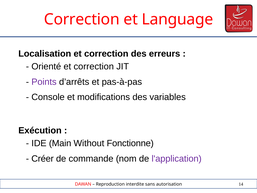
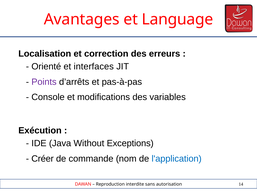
Correction at (82, 19): Correction -> Avantages
correction at (94, 66): correction -> interfaces
Main: Main -> Java
Fonctionne: Fonctionne -> Exceptions
l'application colour: purple -> blue
